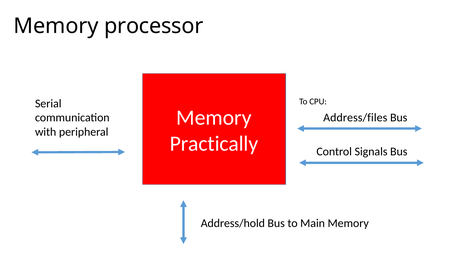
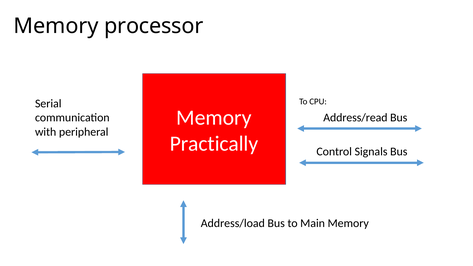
Address/files: Address/files -> Address/read
Address/hold: Address/hold -> Address/load
